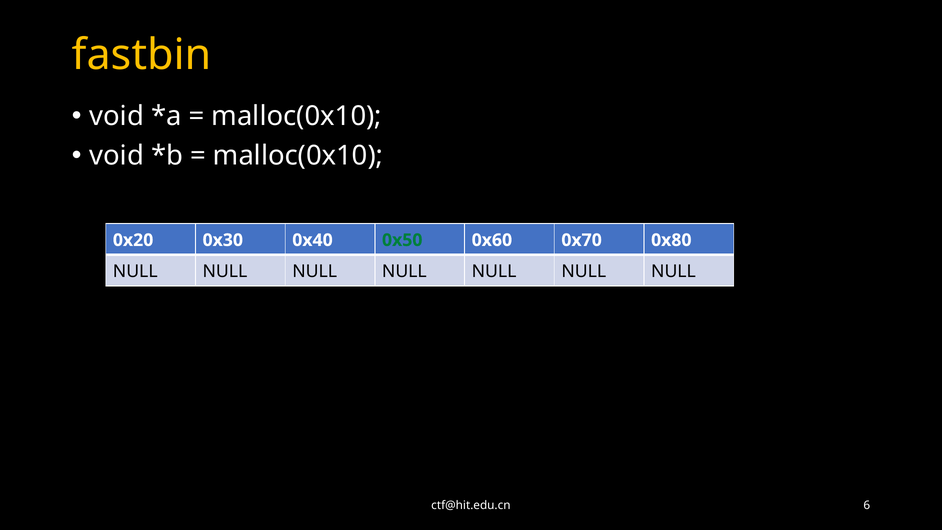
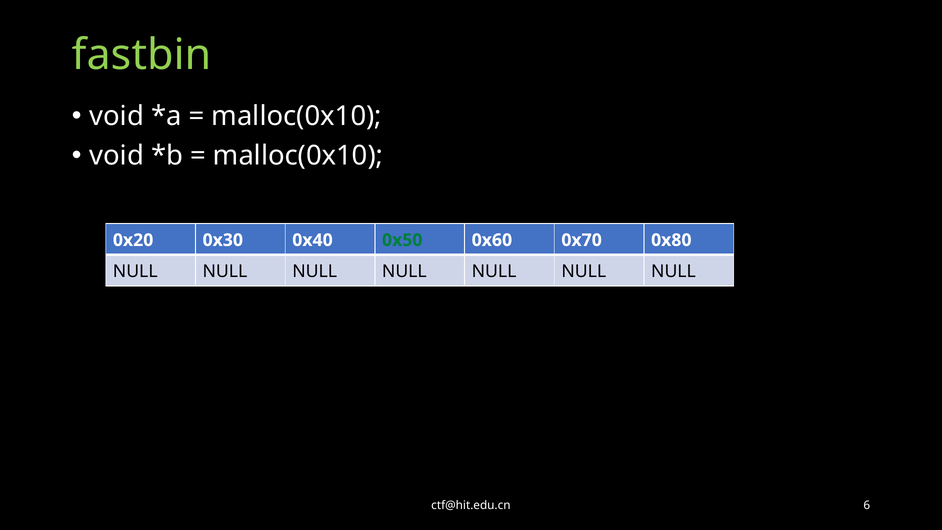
fastbin colour: yellow -> light green
